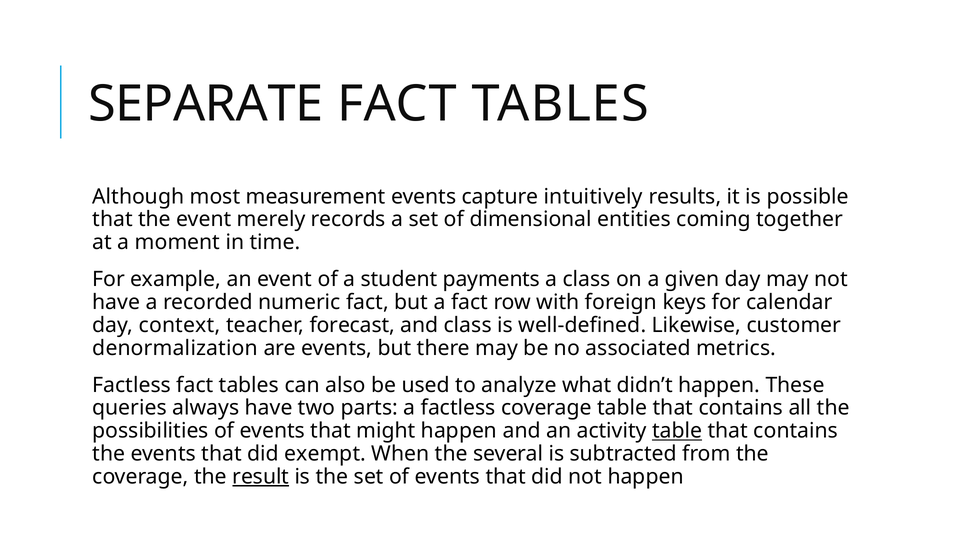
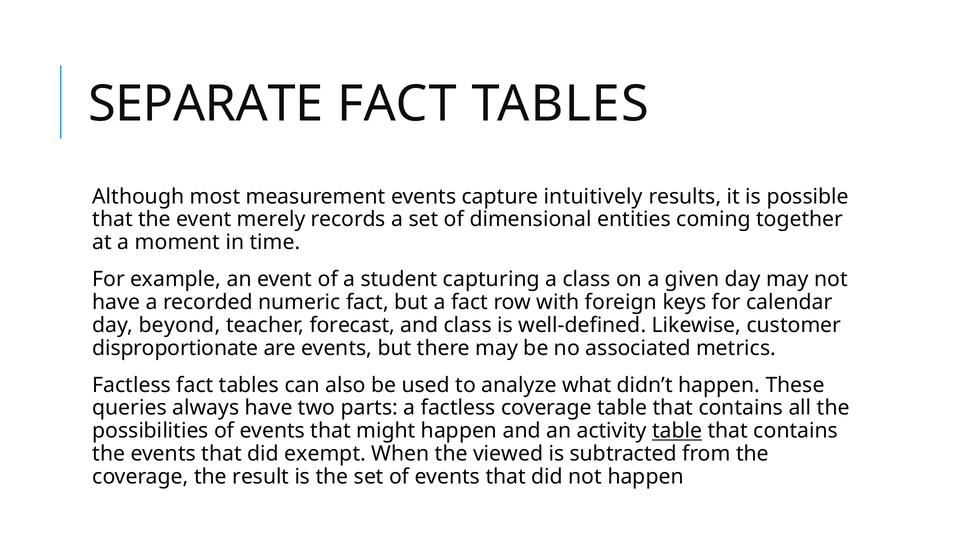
payments: payments -> capturing
context: context -> beyond
denormalization: denormalization -> disproportionate
several: several -> viewed
result underline: present -> none
